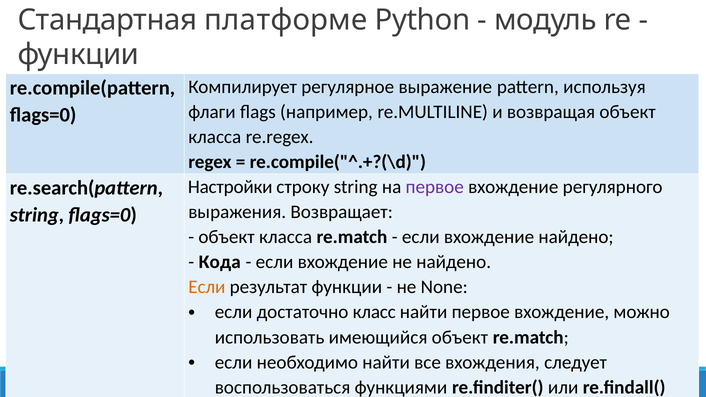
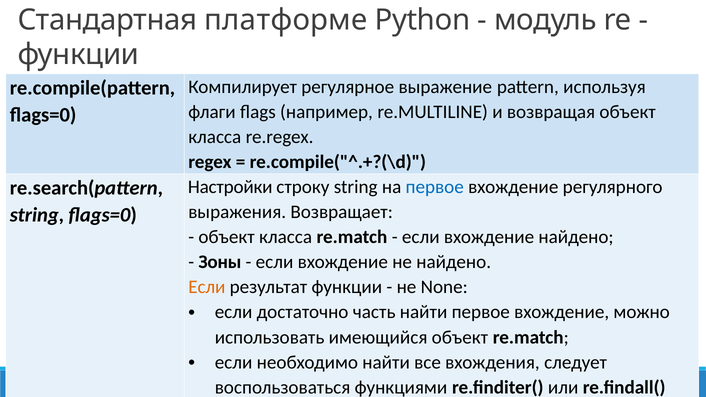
первое at (435, 187) colour: purple -> blue
Кода: Кода -> Зоны
класс: класс -> часть
